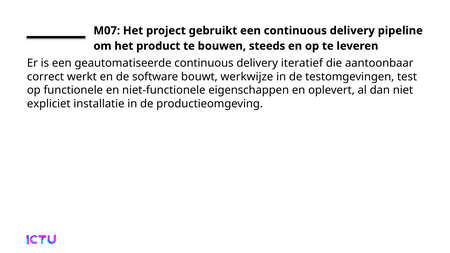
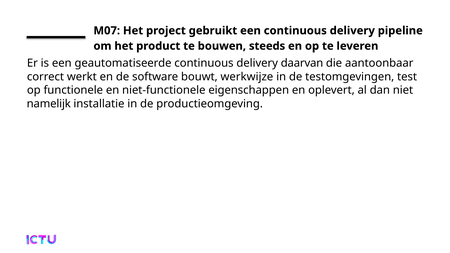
iteratief: iteratief -> daarvan
expliciet: expliciet -> namelijk
